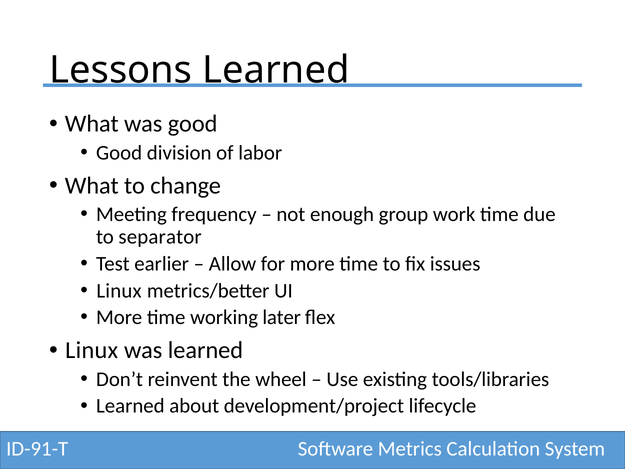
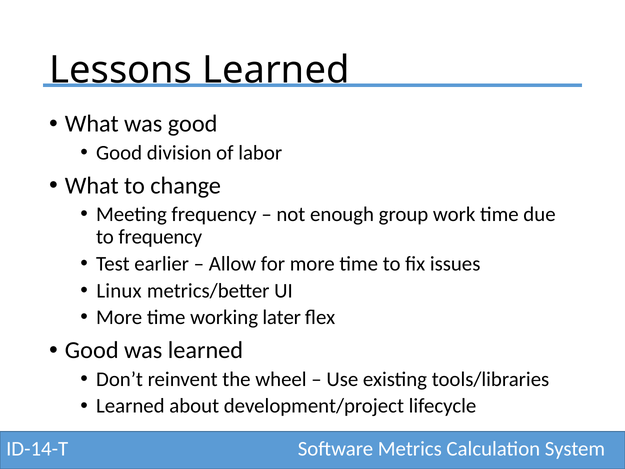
to separator: separator -> frequency
Linux at (92, 350): Linux -> Good
ID-91-T: ID-91-T -> ID-14-T
